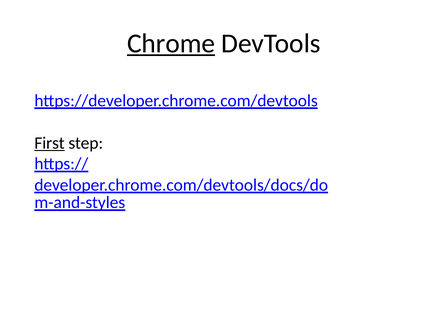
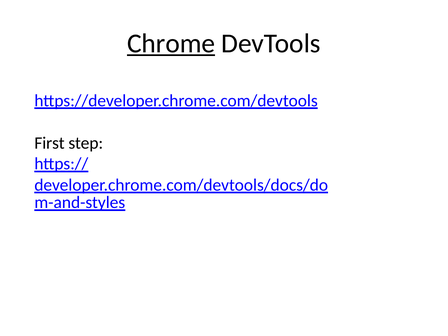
First underline: present -> none
